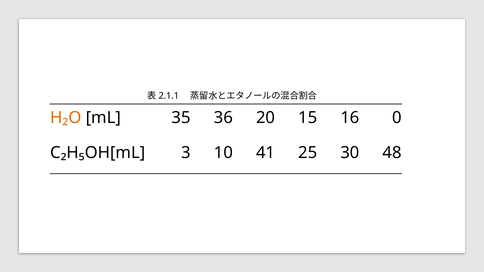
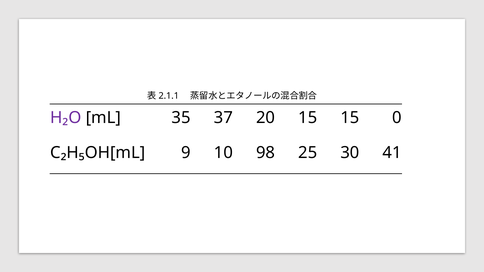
H₂O colour: orange -> purple
36: 36 -> 37
15 16: 16 -> 15
3: 3 -> 9
41: 41 -> 98
48: 48 -> 41
